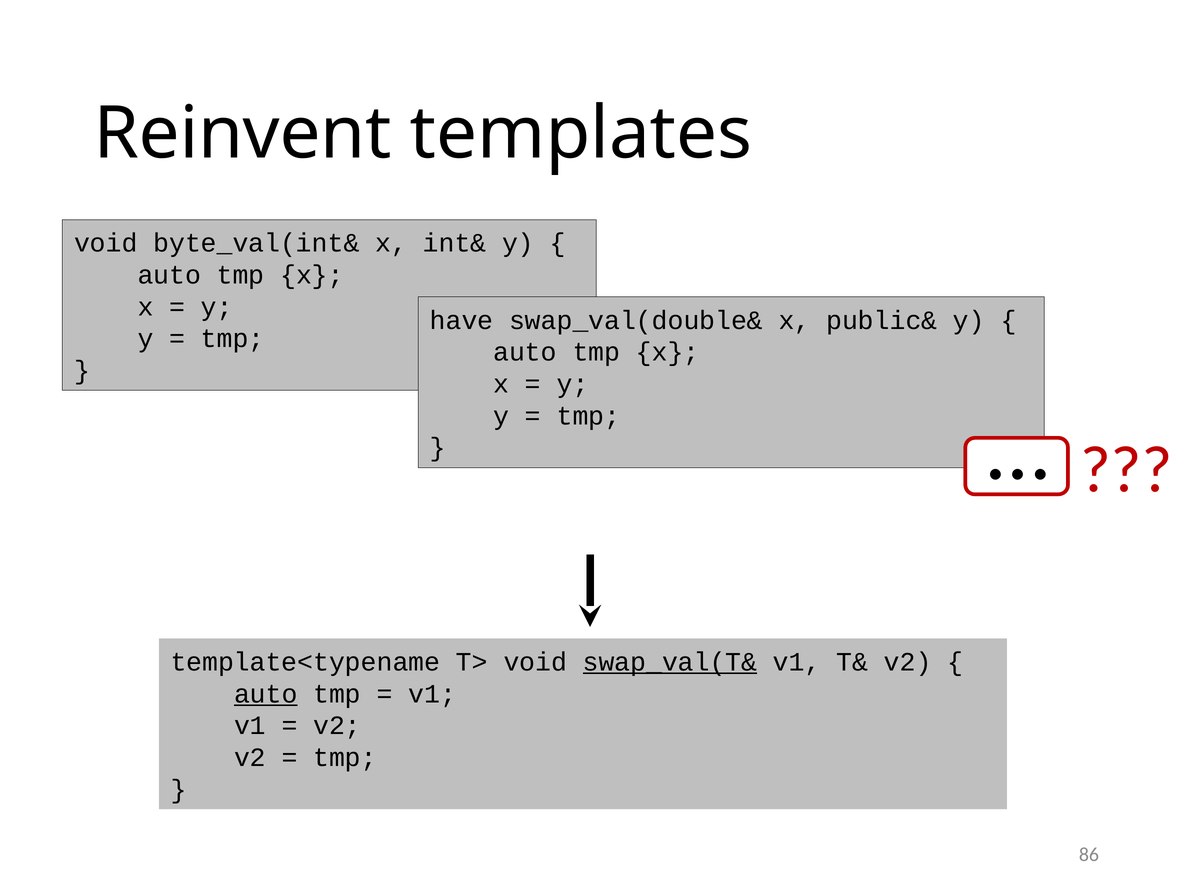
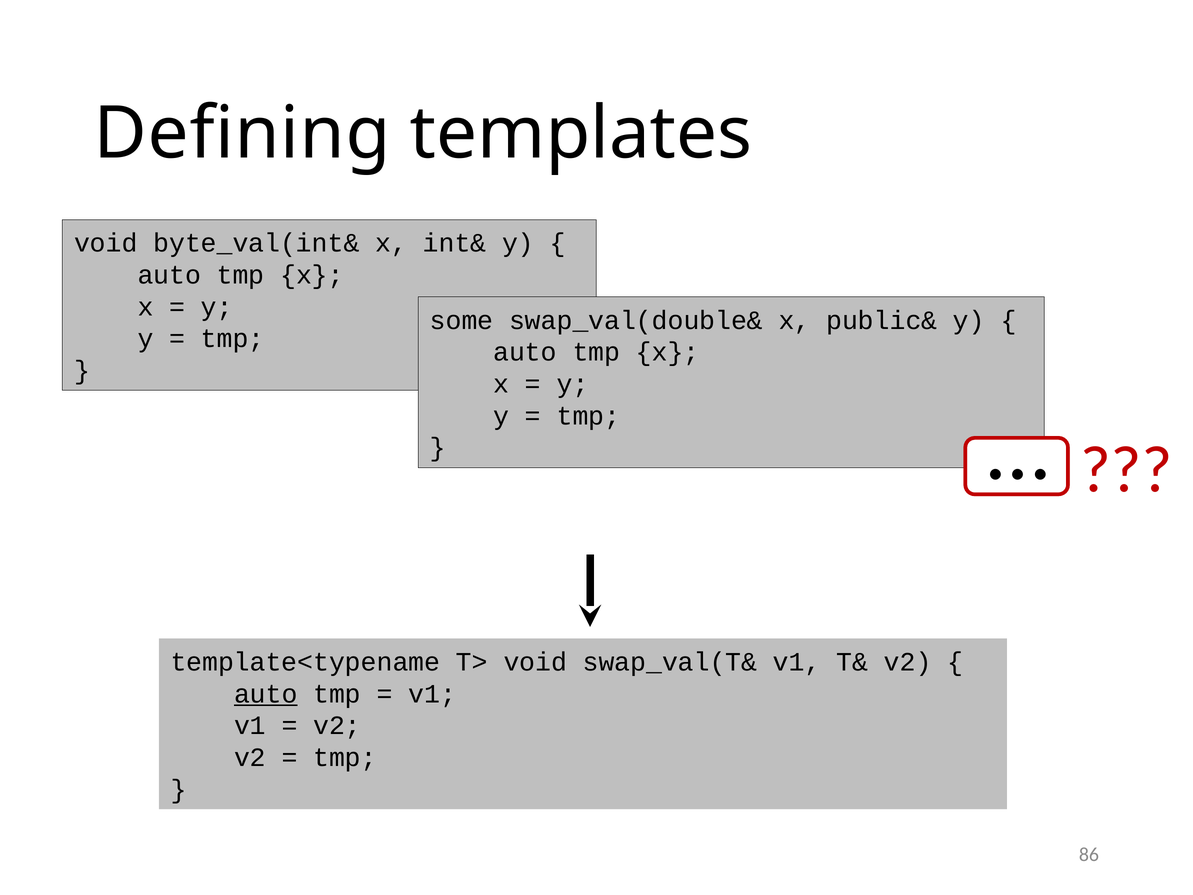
Reinvent: Reinvent -> Defining
have: have -> some
swap_val(T& underline: present -> none
